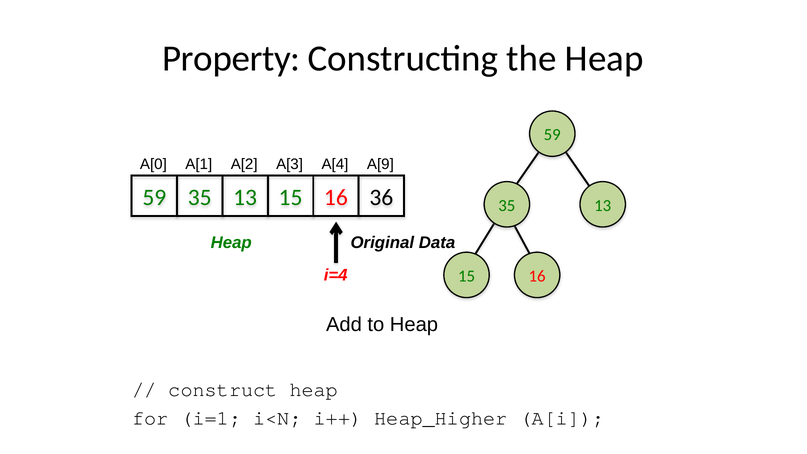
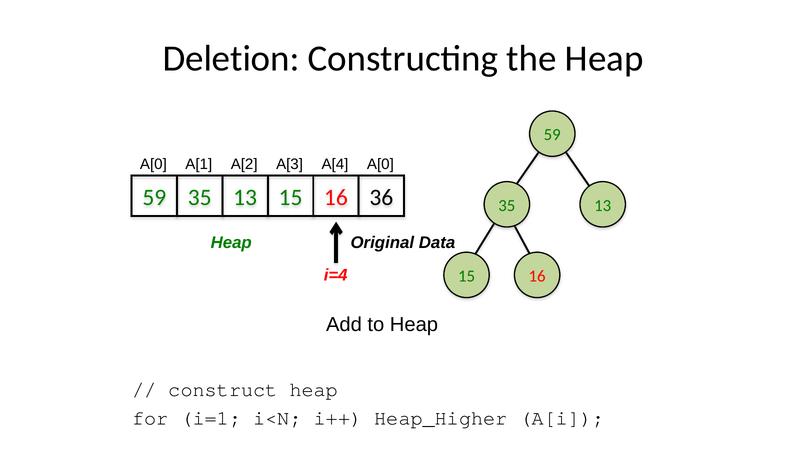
Property: Property -> Deletion
A[9 at (380, 164): A[9 -> A[0
